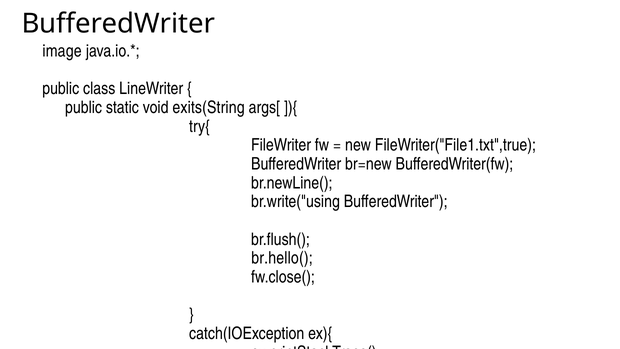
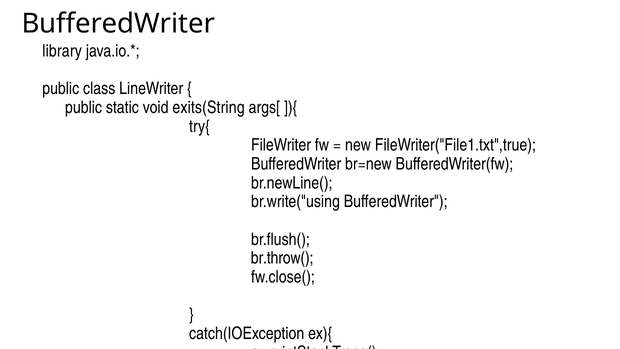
image: image -> library
br.hello(: br.hello( -> br.throw(
